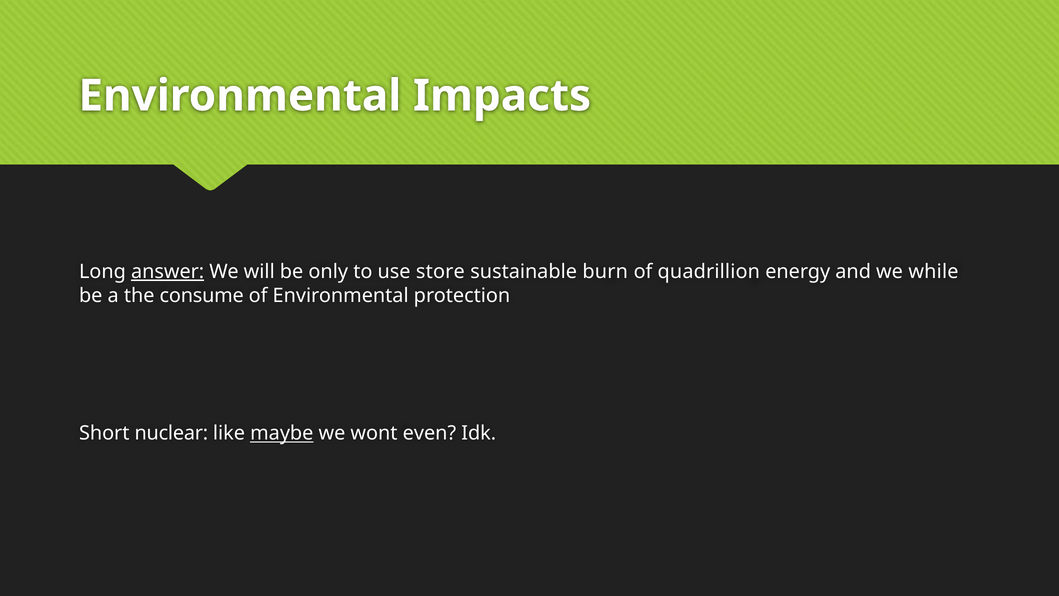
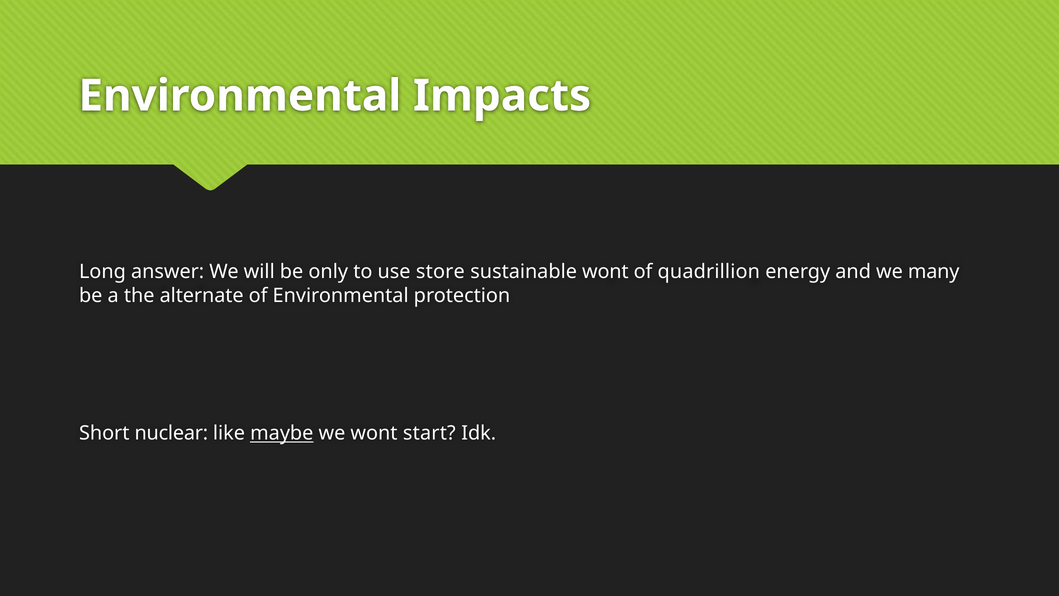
answer underline: present -> none
sustainable burn: burn -> wont
while: while -> many
consume: consume -> alternate
even: even -> start
